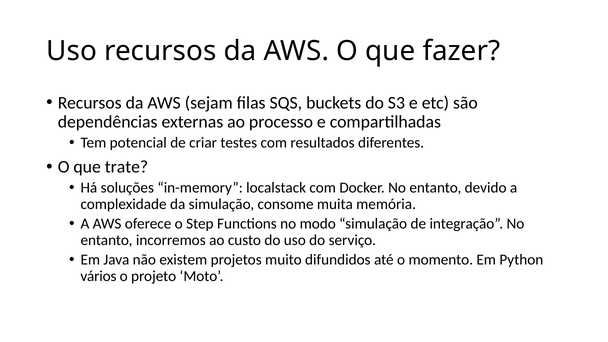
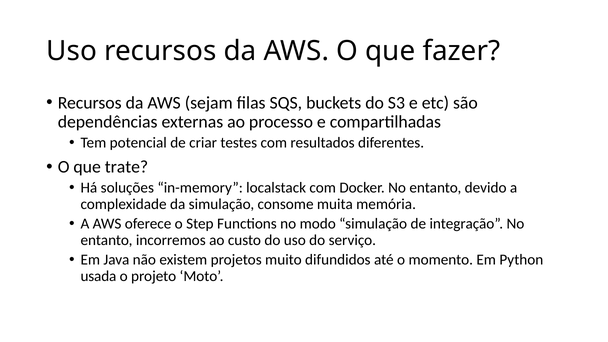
vários: vários -> usada
